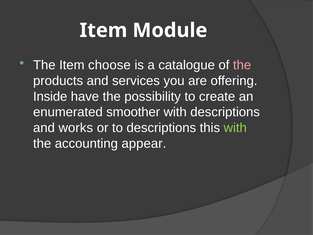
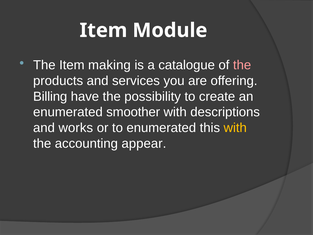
choose: choose -> making
Inside: Inside -> Billing
to descriptions: descriptions -> enumerated
with at (235, 128) colour: light green -> yellow
